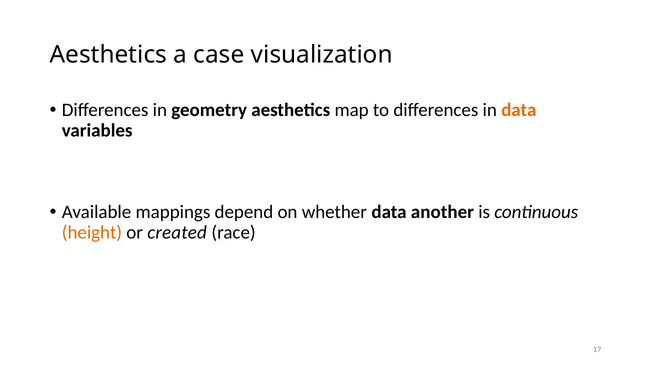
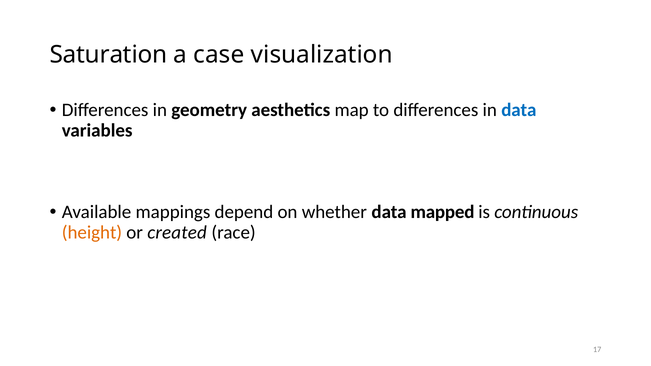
Aesthetics at (108, 55): Aesthetics -> Saturation
data at (519, 110) colour: orange -> blue
another: another -> mapped
